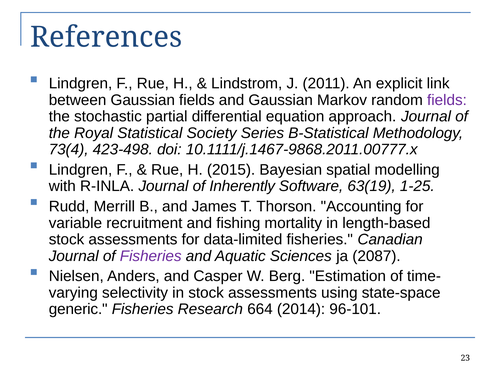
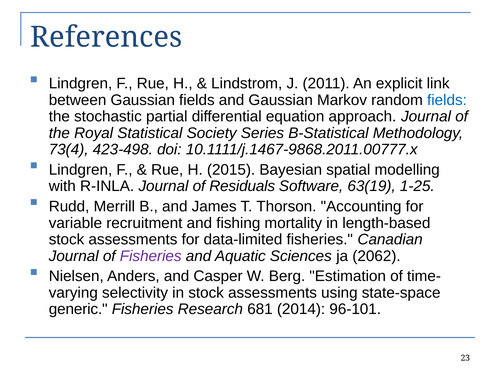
fields at (447, 100) colour: purple -> blue
Inherently: Inherently -> Residuals
2087: 2087 -> 2062
664: 664 -> 681
